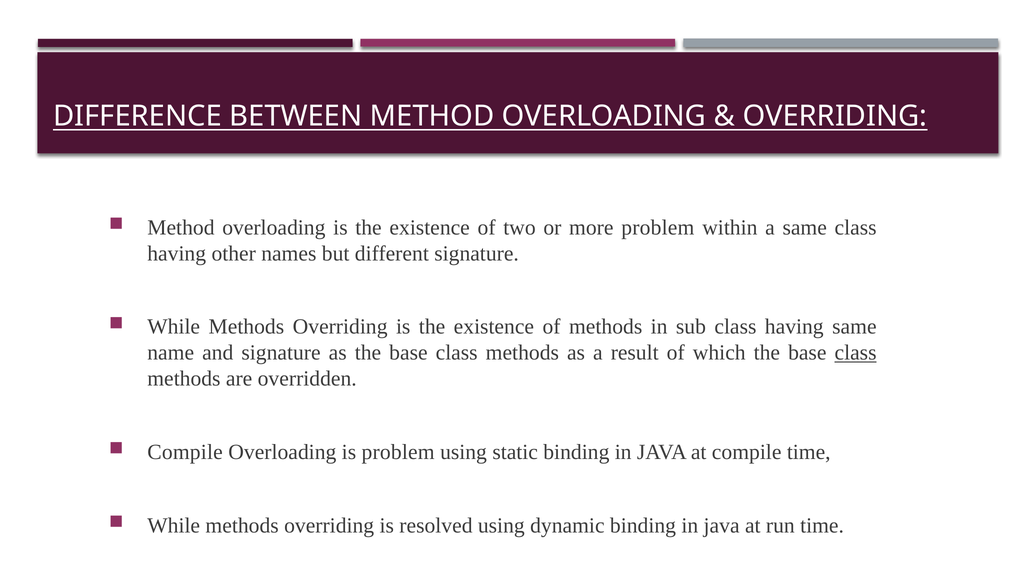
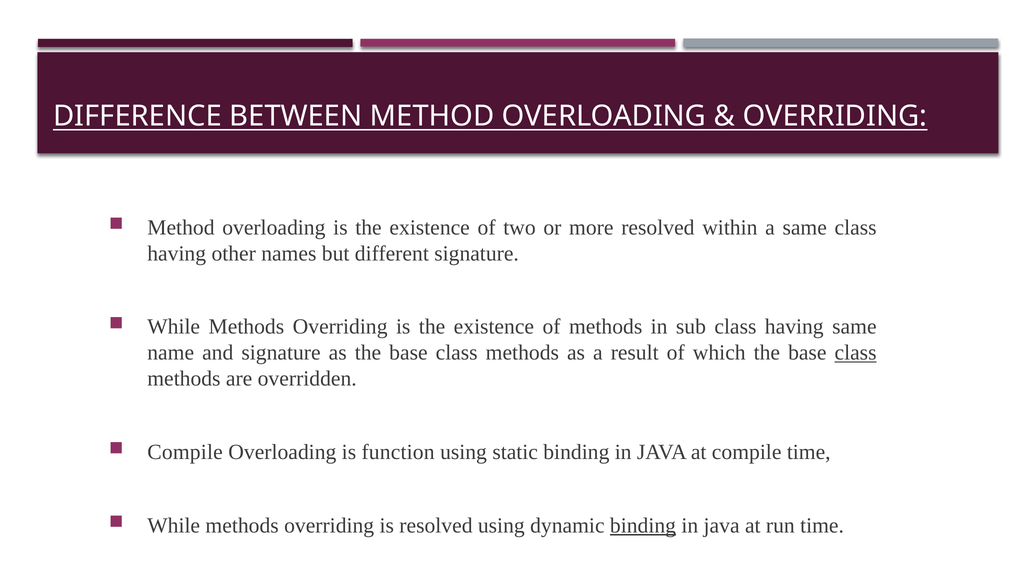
more problem: problem -> resolved
is problem: problem -> function
binding at (643, 525) underline: none -> present
